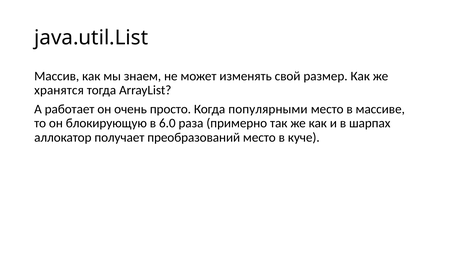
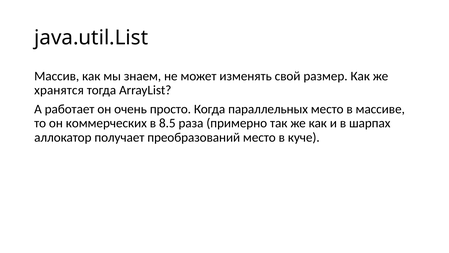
популярными: популярными -> параллельных
блокирующую: блокирующую -> коммерческих
6.0: 6.0 -> 8.5
